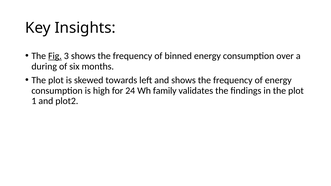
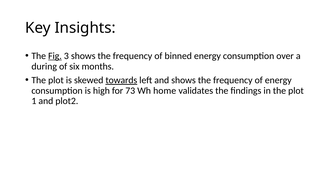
towards underline: none -> present
24: 24 -> 73
family: family -> home
